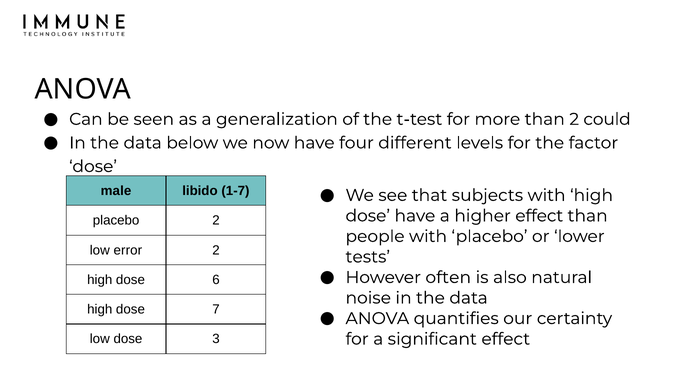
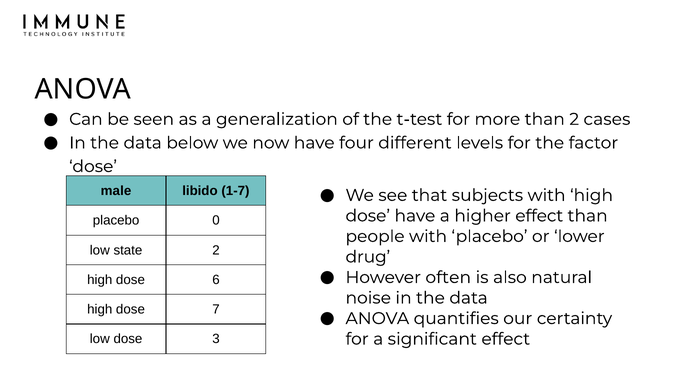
could: could -> cases
placebo 2: 2 -> 0
error: error -> state
tests: tests -> drug
